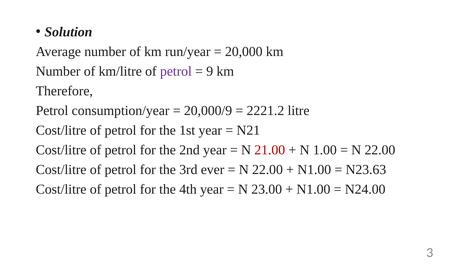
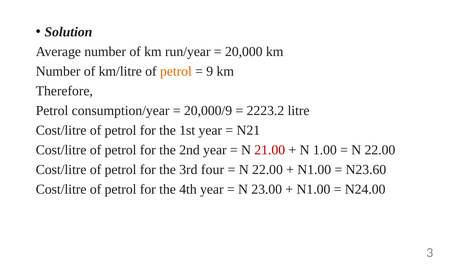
petrol at (176, 71) colour: purple -> orange
2221.2: 2221.2 -> 2223.2
ever: ever -> four
N23.63: N23.63 -> N23.60
